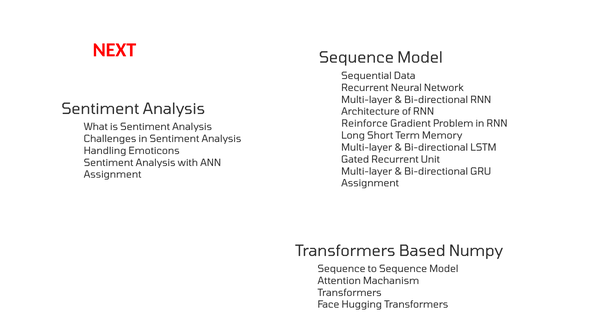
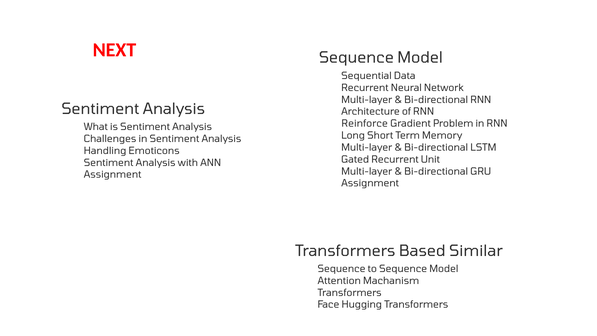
Numpy: Numpy -> Similar
